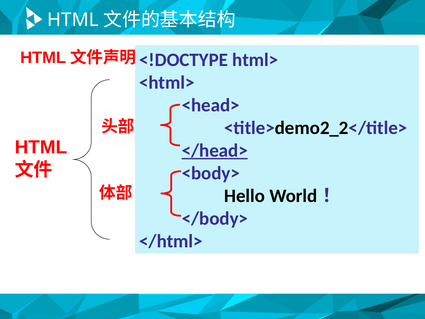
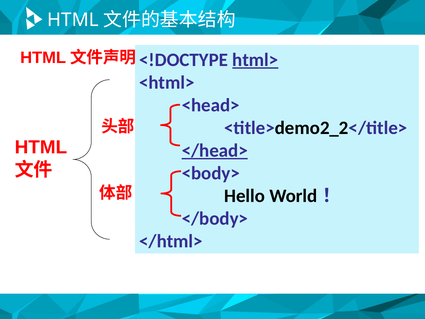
html> underline: none -> present
